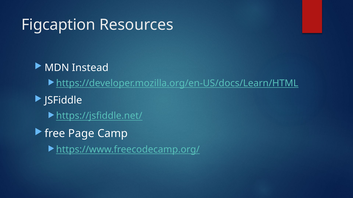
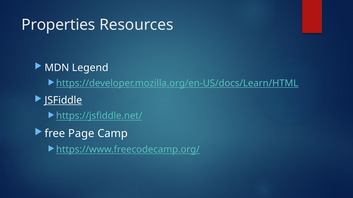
Figcaption: Figcaption -> Properties
Instead: Instead -> Legend
JSFiddle underline: none -> present
